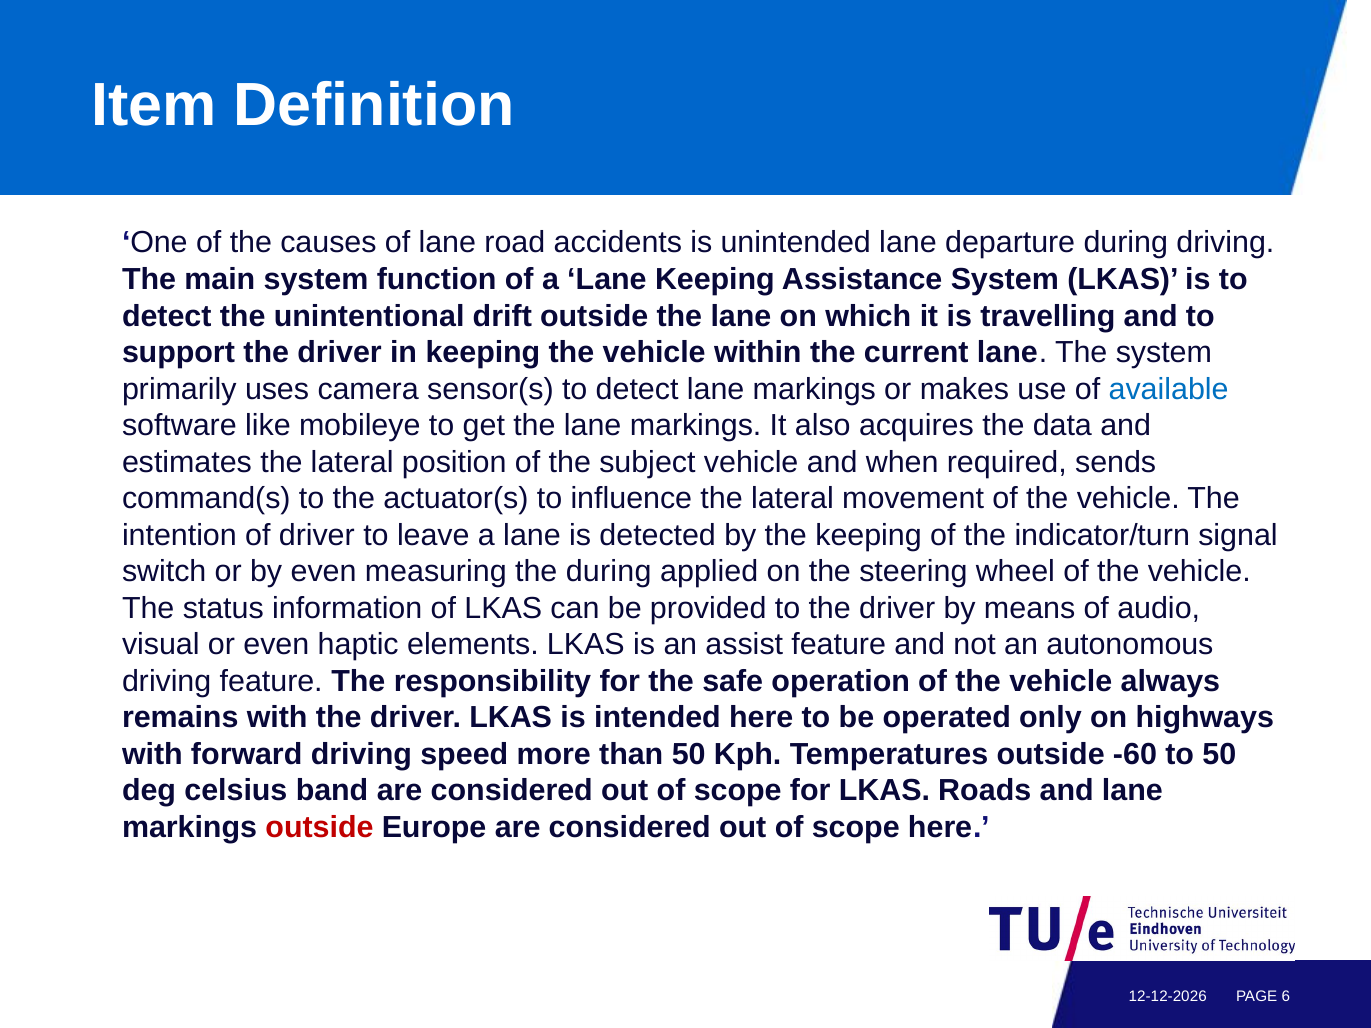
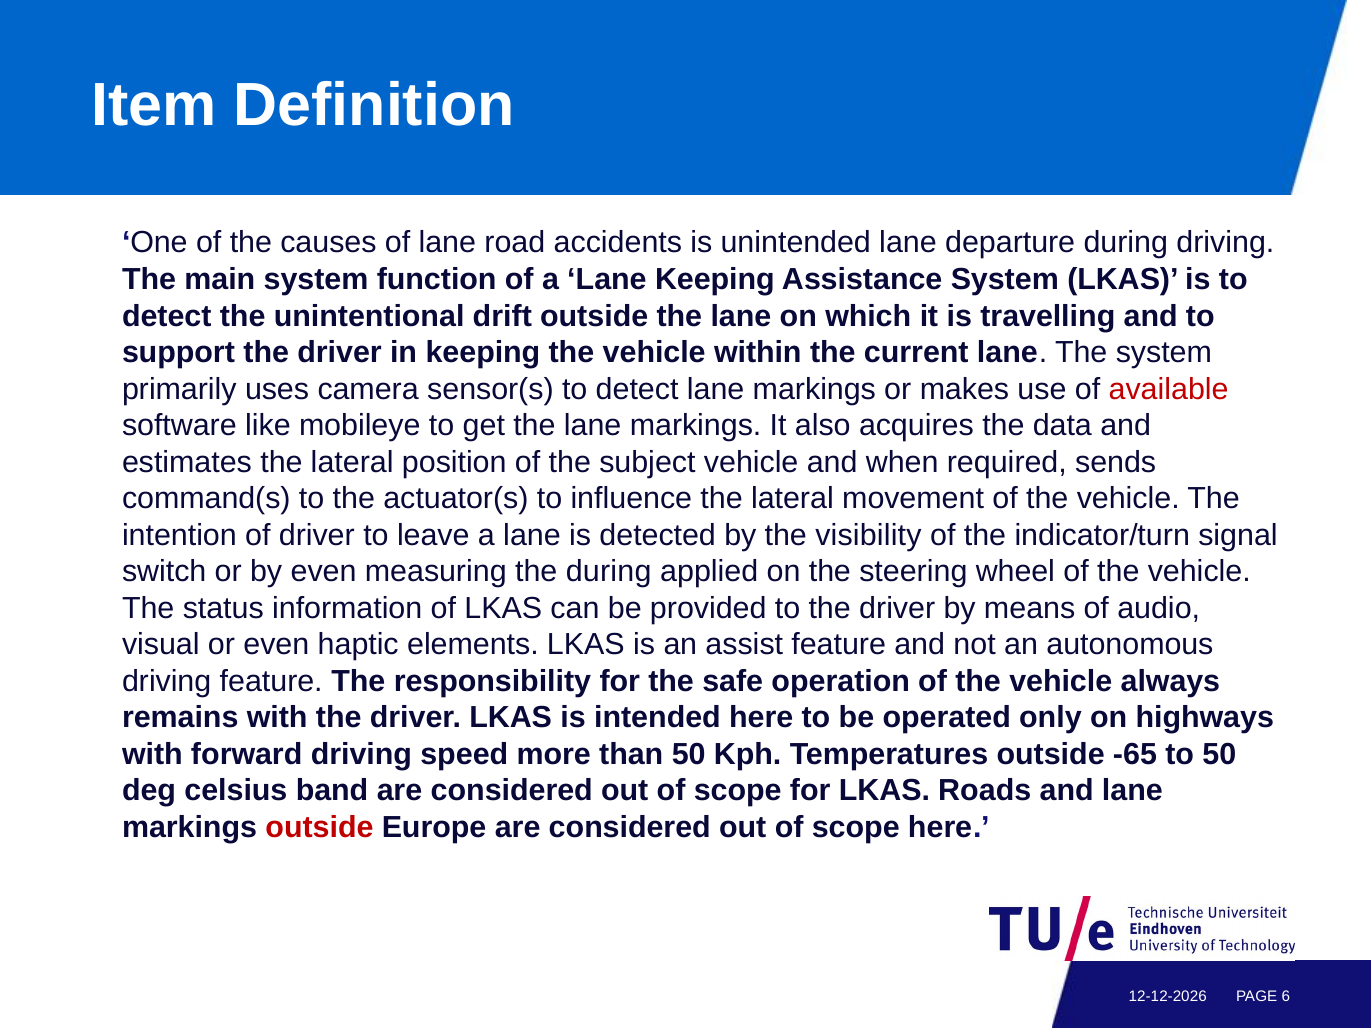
available colour: blue -> red
the keeping: keeping -> visibility
-60: -60 -> -65
